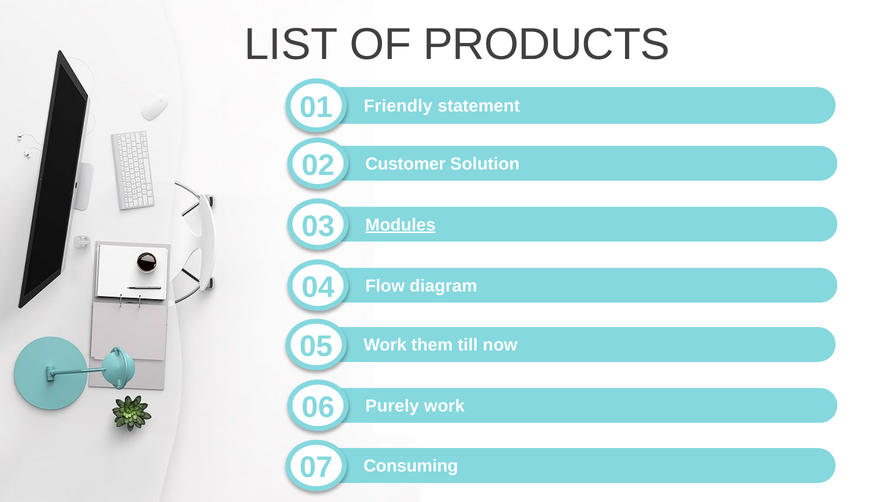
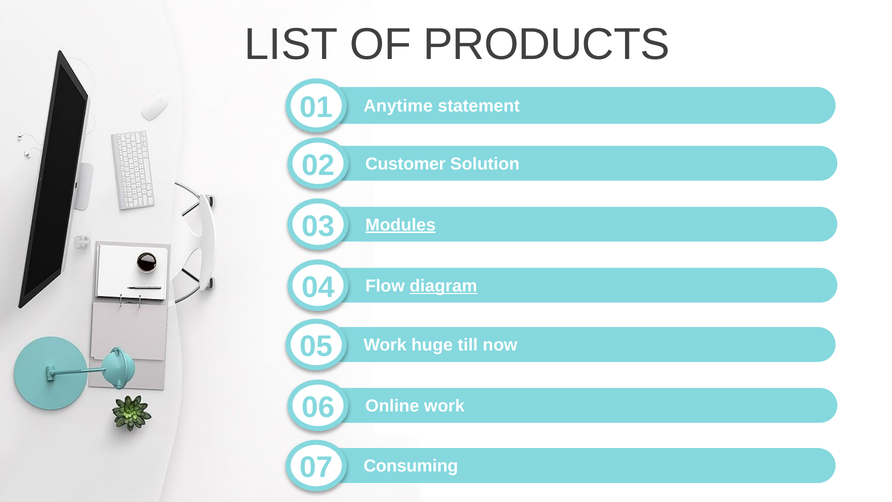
Friendly: Friendly -> Anytime
diagram underline: none -> present
them: them -> huge
Purely: Purely -> Online
